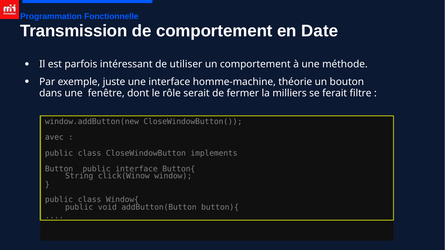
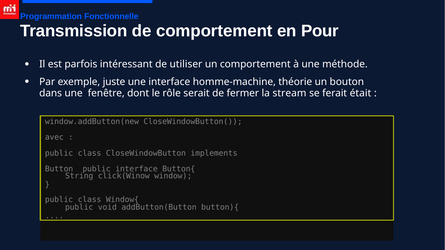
Date: Date -> Pour
milliers: milliers -> stream
filtre: filtre -> était
